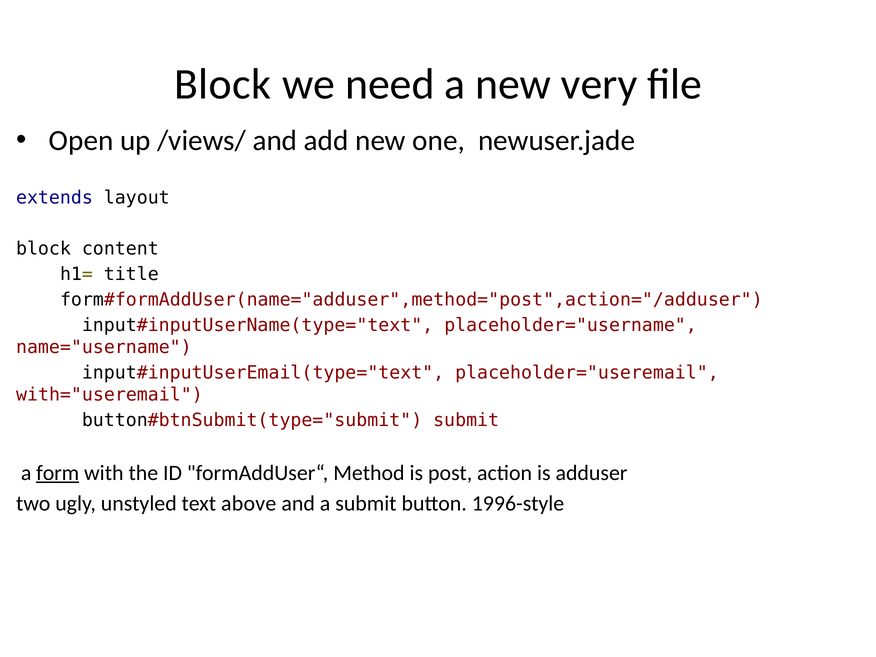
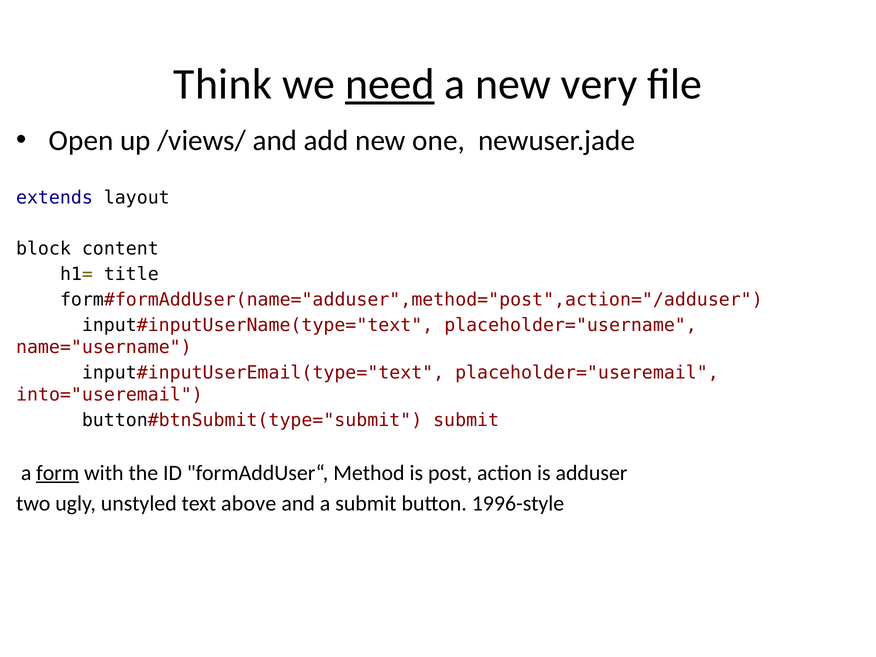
Block at (223, 84): Block -> Think
need underline: none -> present
with="useremail: with="useremail -> into="useremail
